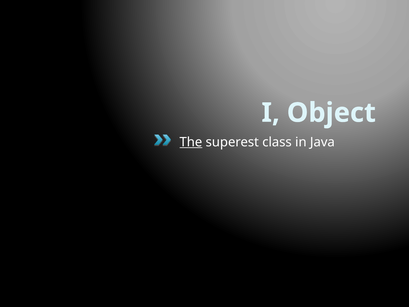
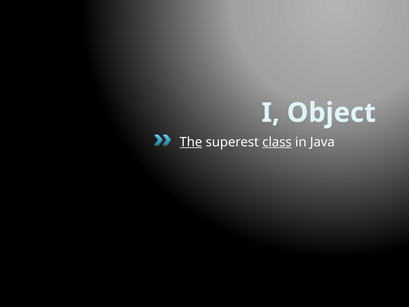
class underline: none -> present
